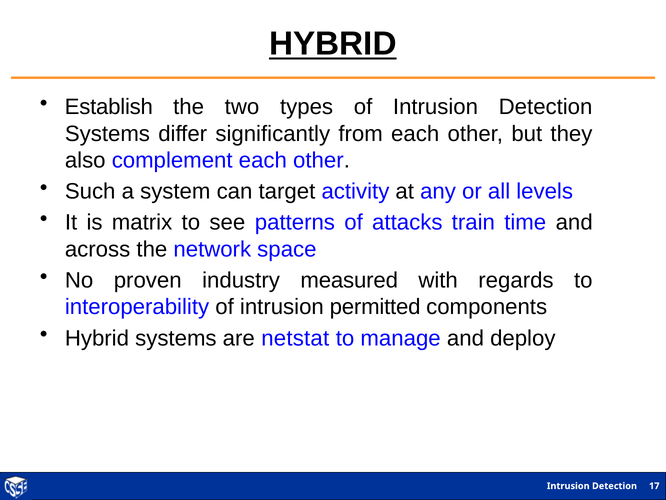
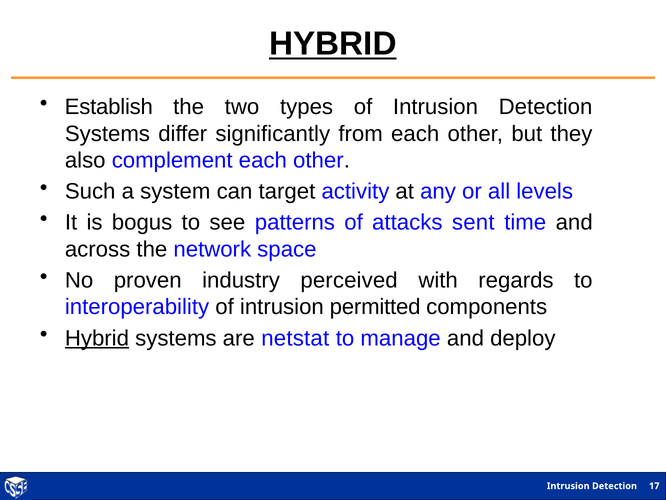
matrix: matrix -> bogus
train: train -> sent
measured: measured -> perceived
Hybrid at (97, 338) underline: none -> present
